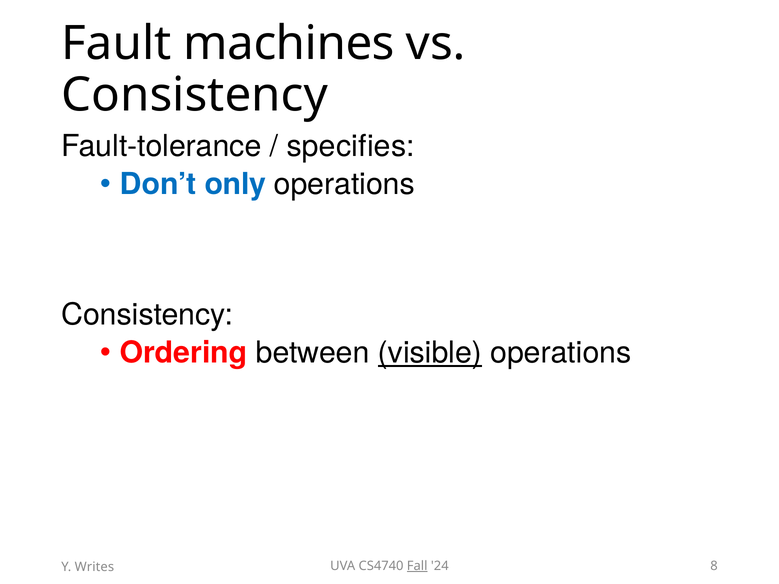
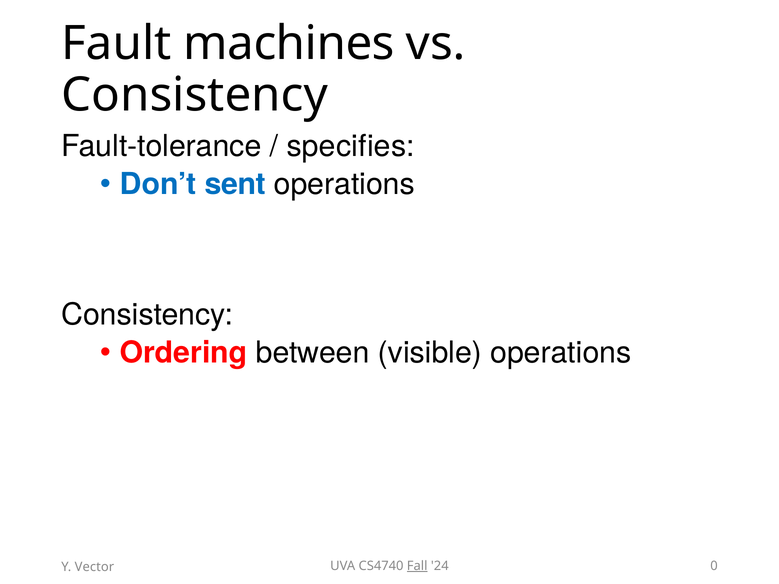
only: only -> sent
visible underline: present -> none
8: 8 -> 0
Writes: Writes -> Vector
